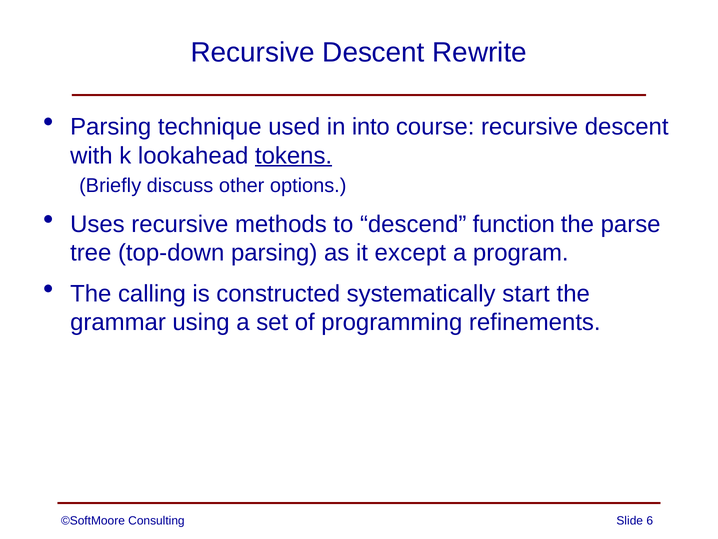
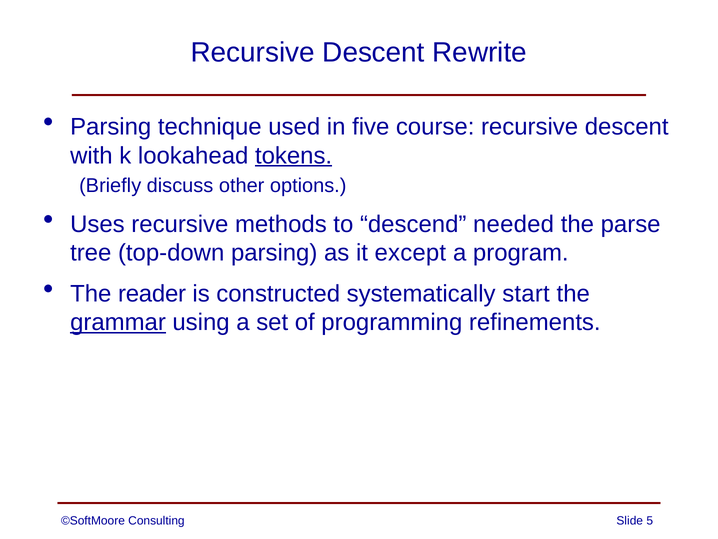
into: into -> five
function: function -> needed
calling: calling -> reader
grammar underline: none -> present
6: 6 -> 5
